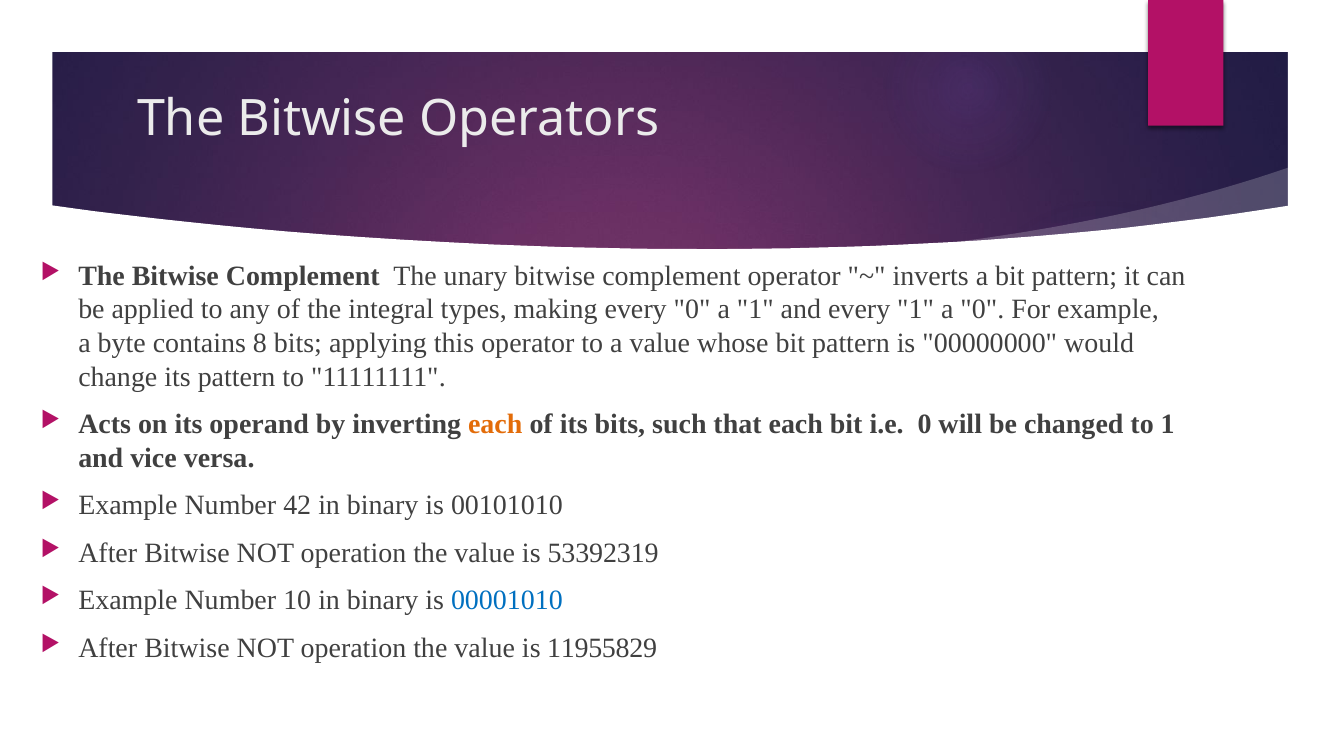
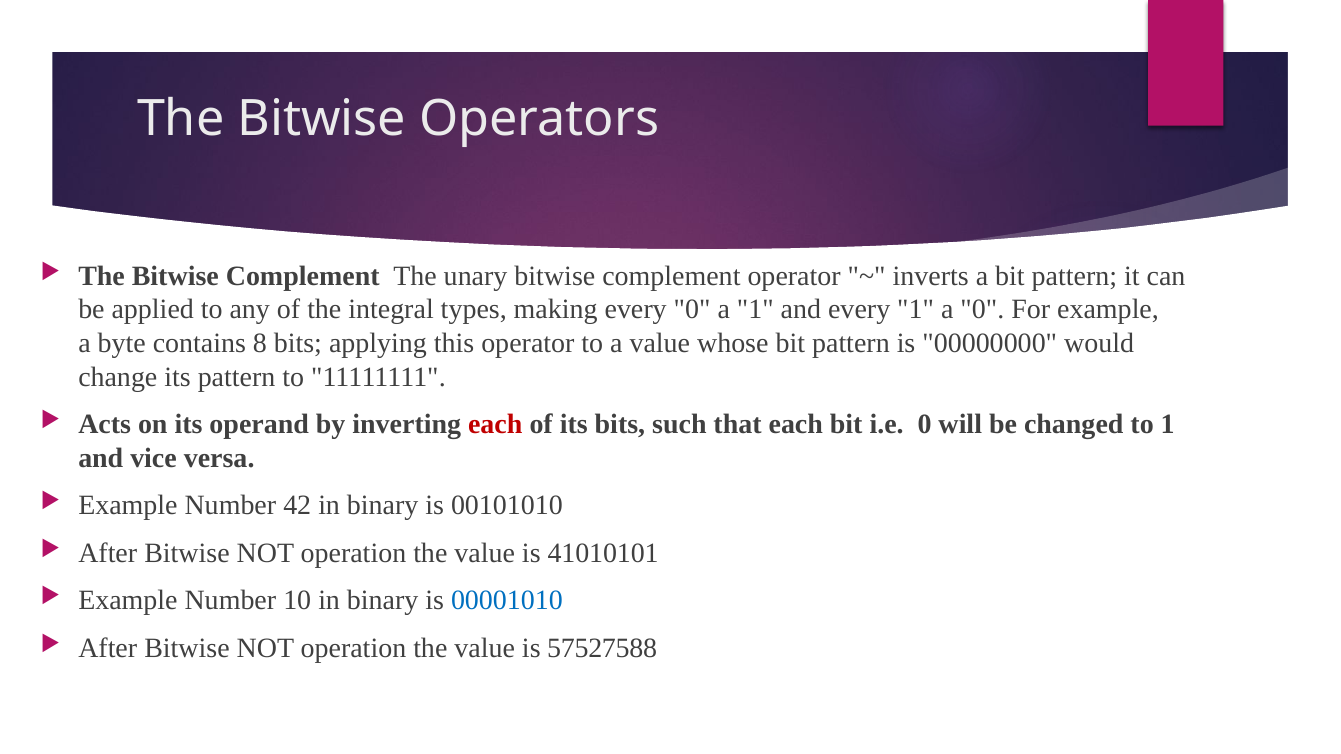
each at (495, 425) colour: orange -> red
53392319: 53392319 -> 41010101
11955829: 11955829 -> 57527588
